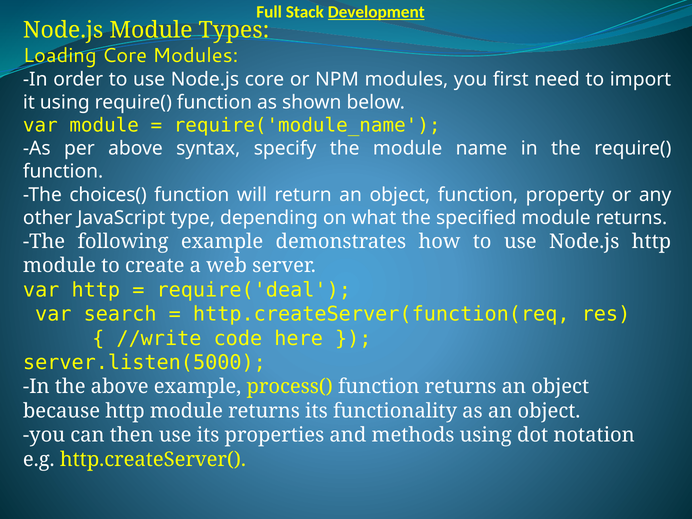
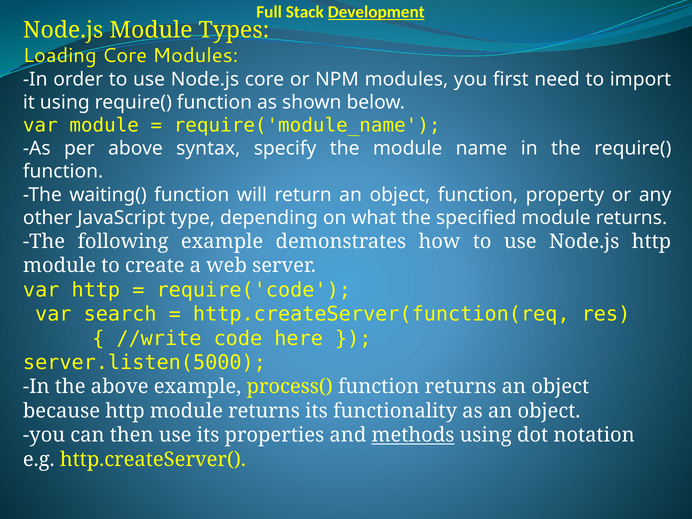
choices(: choices( -> waiting(
require('deal: require('deal -> require('code
methods underline: none -> present
